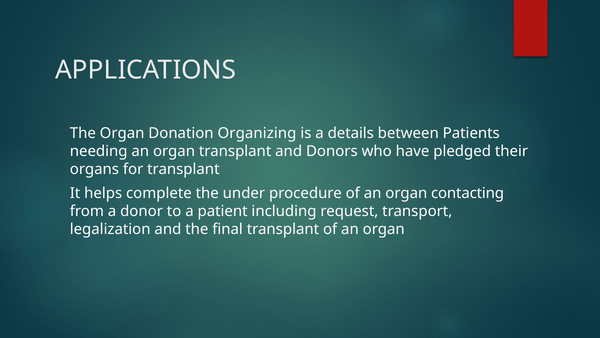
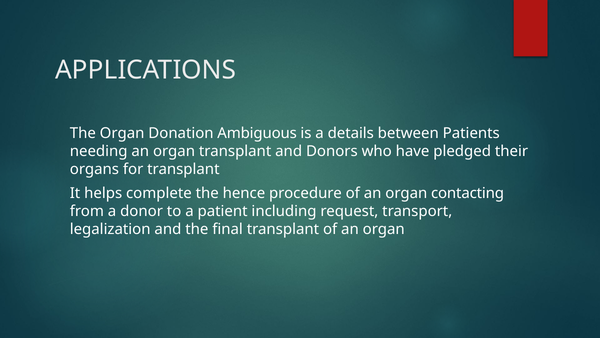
Organizing: Organizing -> Ambiguous
under: under -> hence
